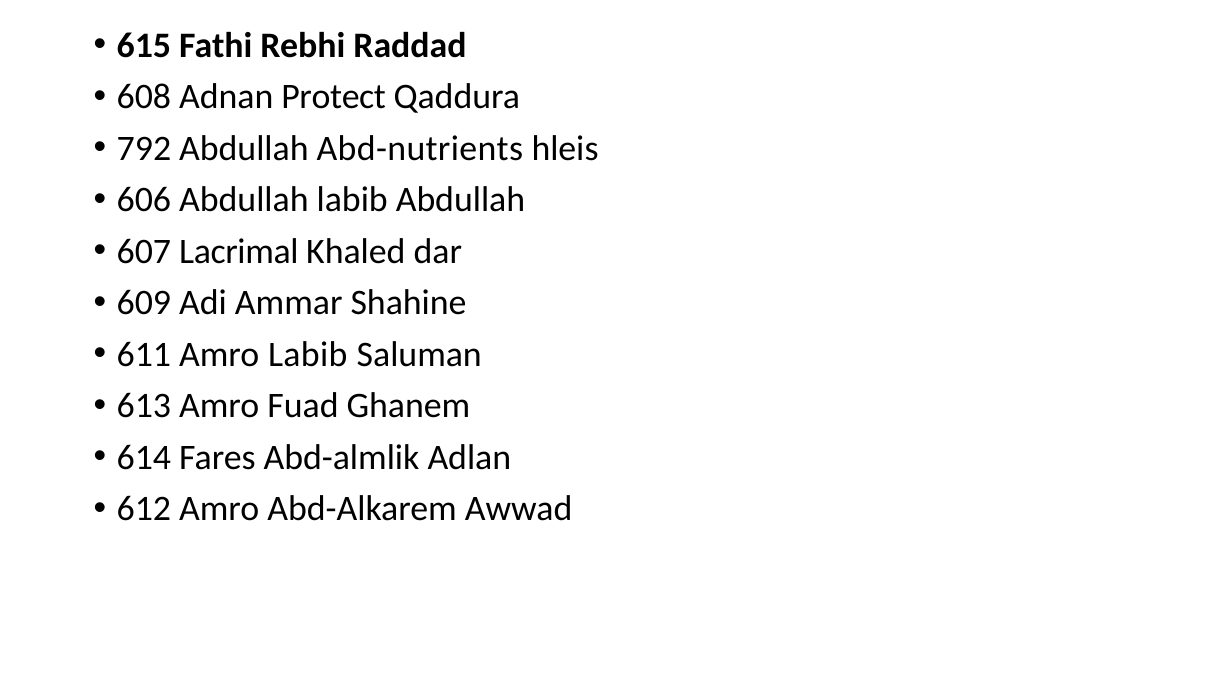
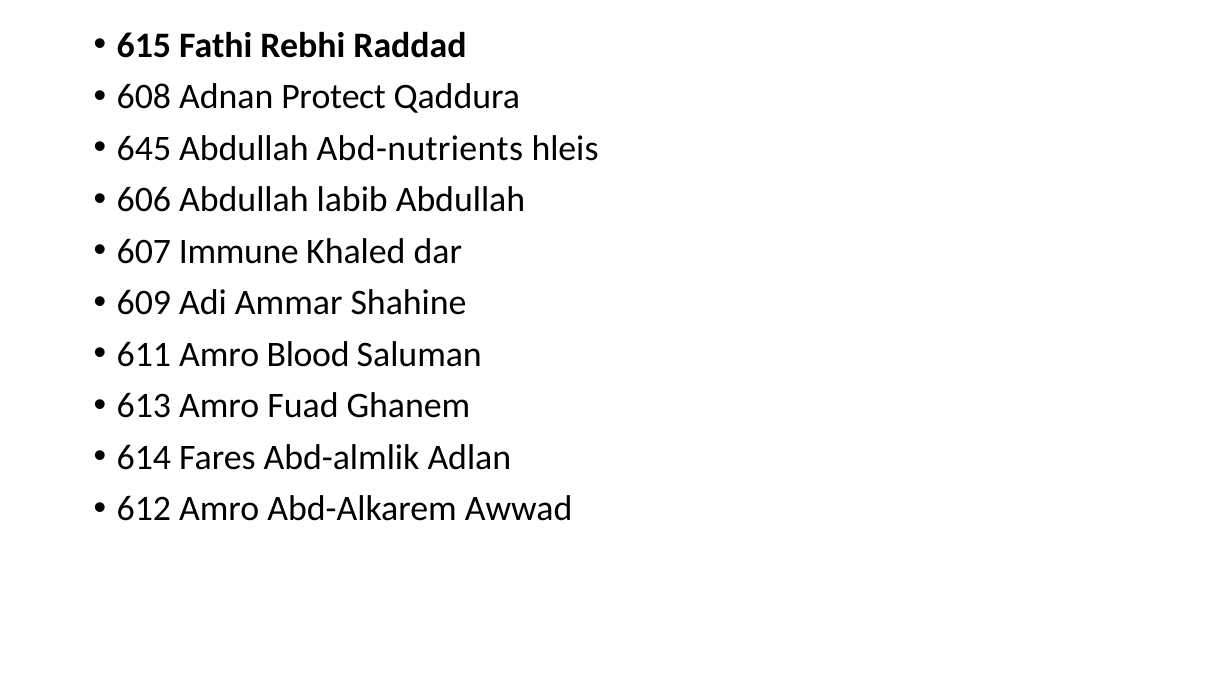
792: 792 -> 645
Lacrimal: Lacrimal -> Immune
Amro Labib: Labib -> Blood
